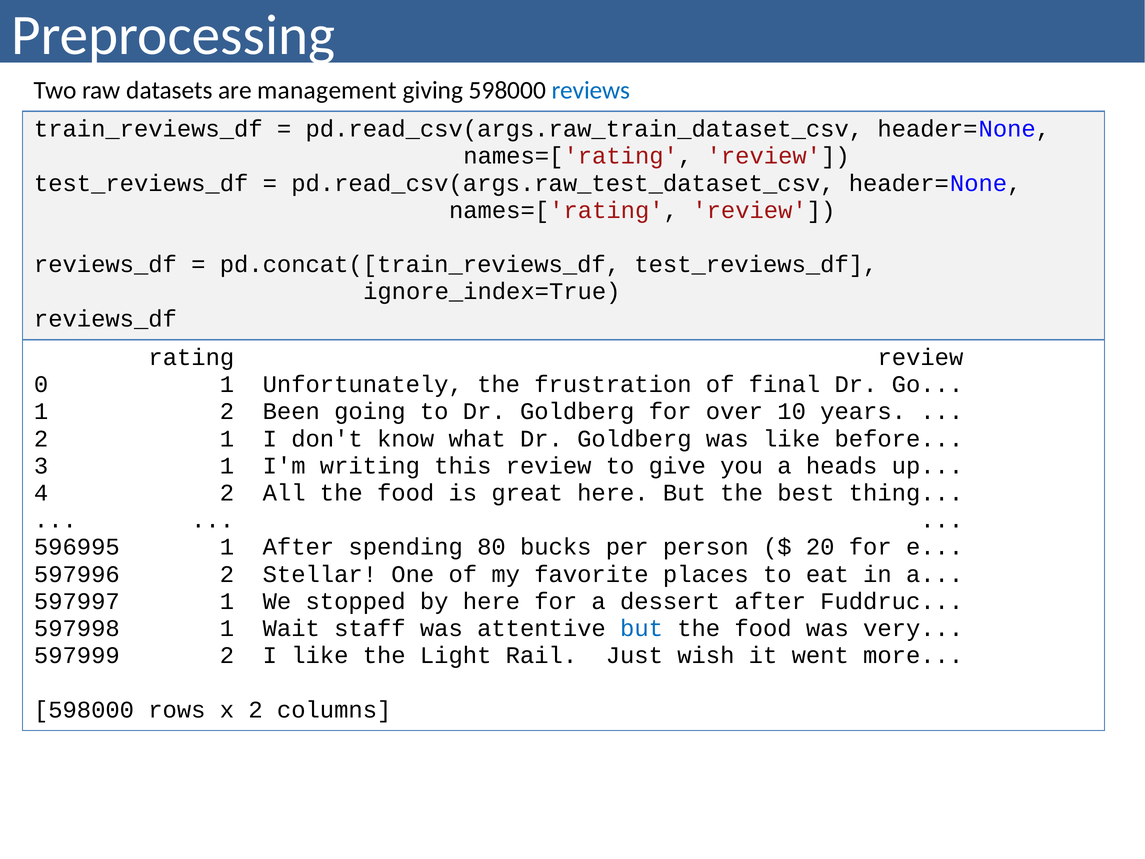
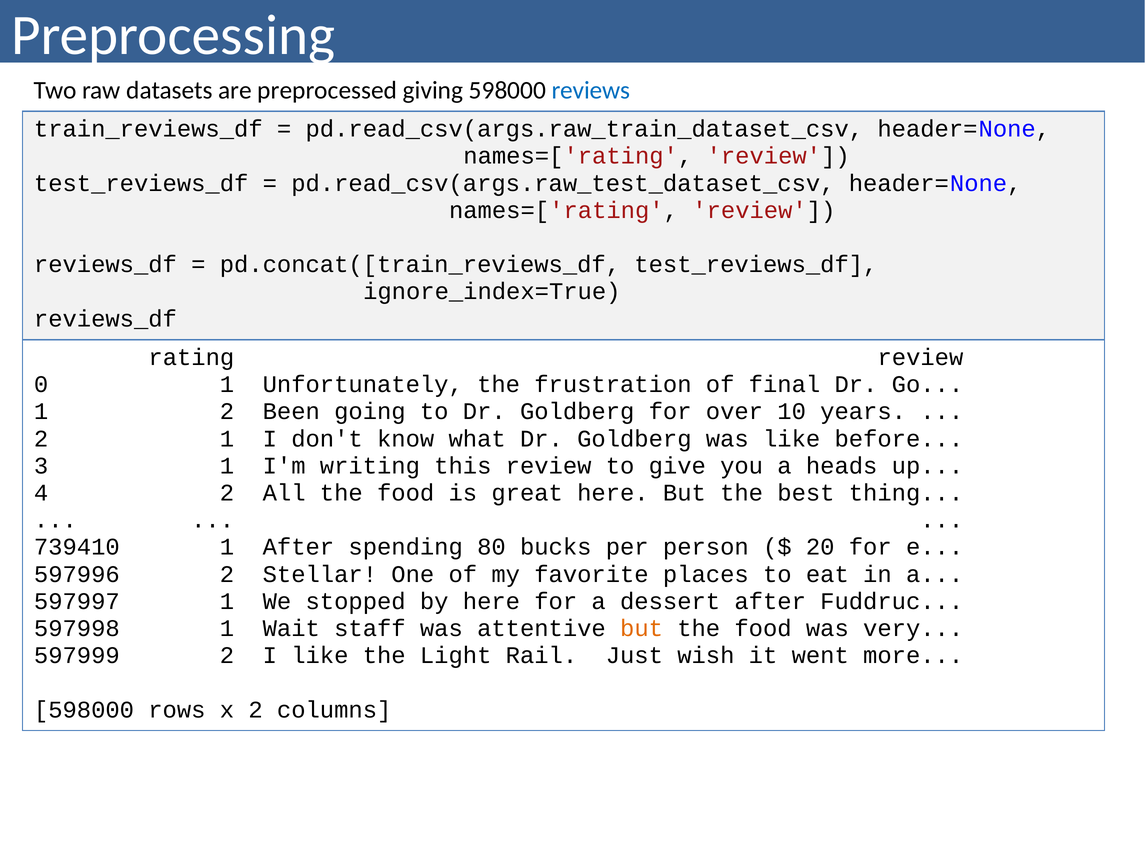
management: management -> preprocessed
596995: 596995 -> 739410
but at (642, 628) colour: blue -> orange
